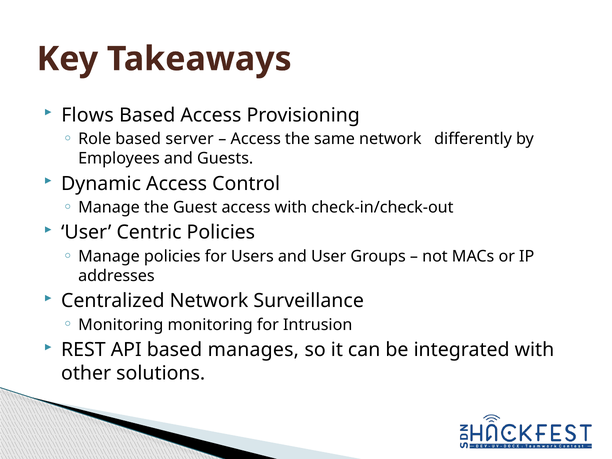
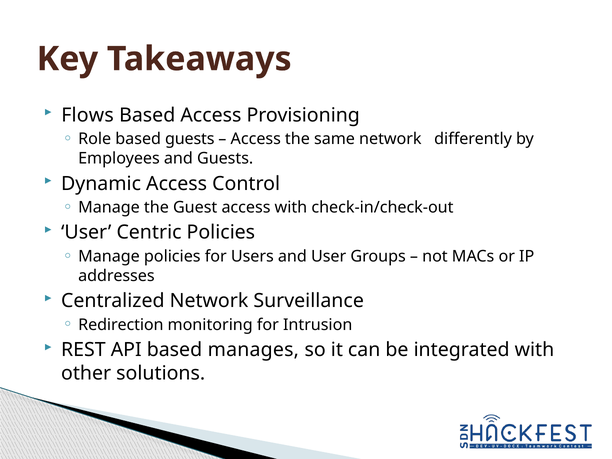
based server: server -> guests
Monitoring at (121, 325): Monitoring -> Redirection
